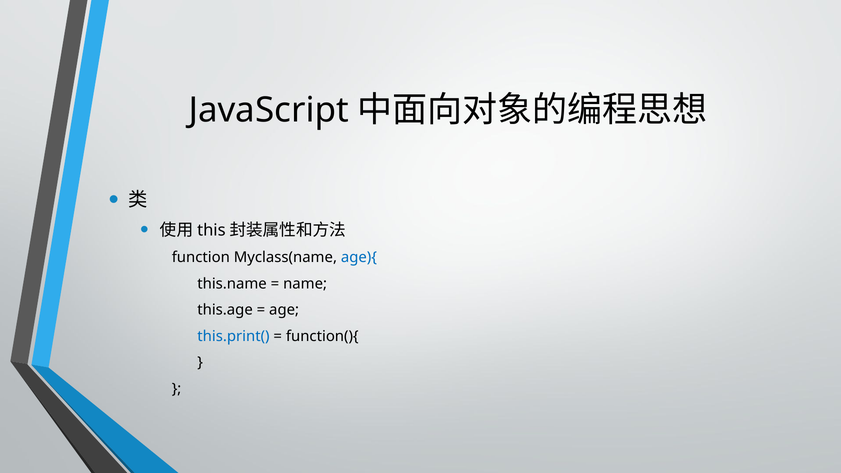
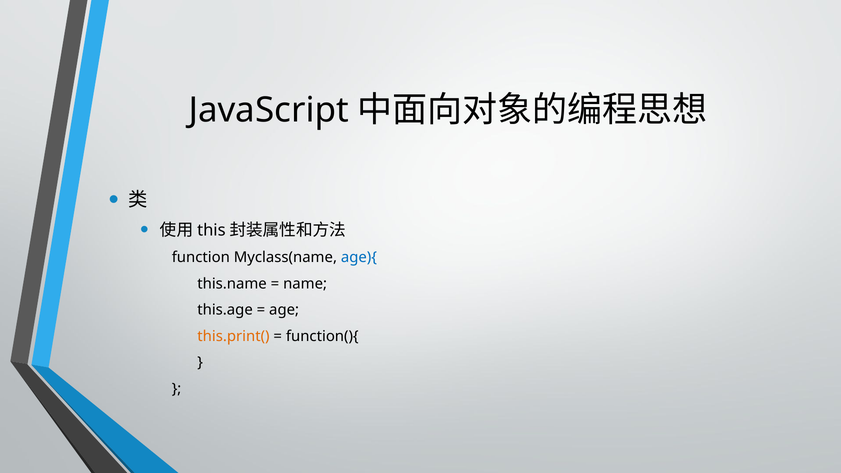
this.print( colour: blue -> orange
